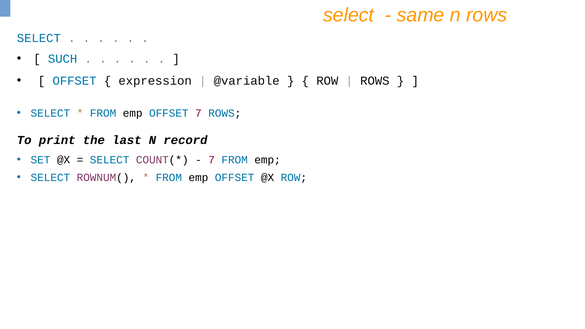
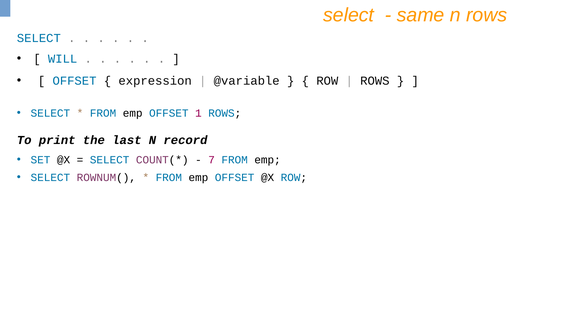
SUCH: SUCH -> WILL
OFFSET 7: 7 -> 1
